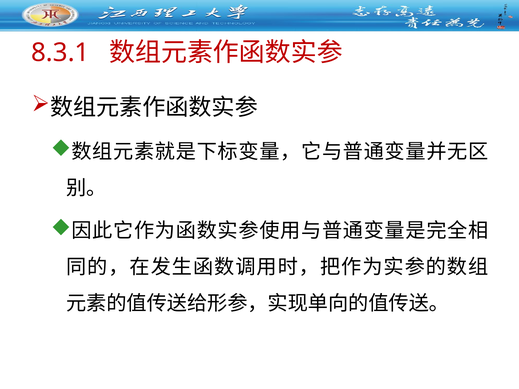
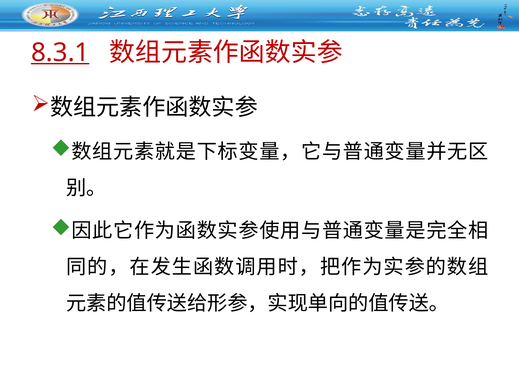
8.3.1 underline: none -> present
